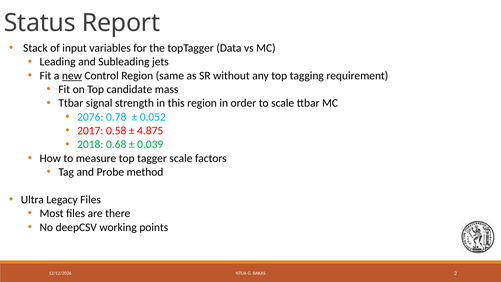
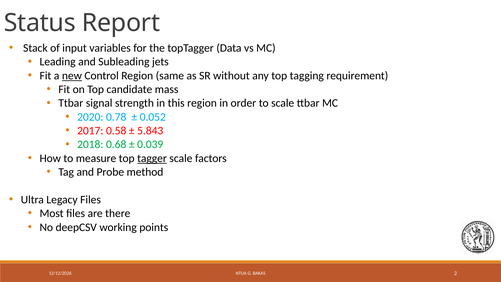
2076: 2076 -> 2020
4.875: 4.875 -> 5.843
tagger underline: none -> present
